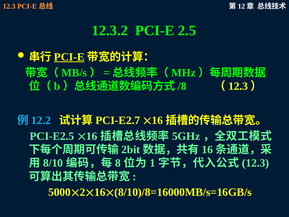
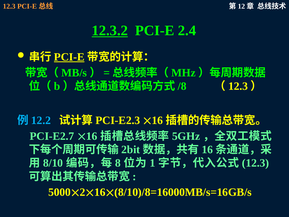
12.3.2 underline: none -> present
2.5: 2.5 -> 2.4
PCI-E2.7: PCI-E2.7 -> PCI-E2.3
PCI-E2.5: PCI-E2.5 -> PCI-E2.7
